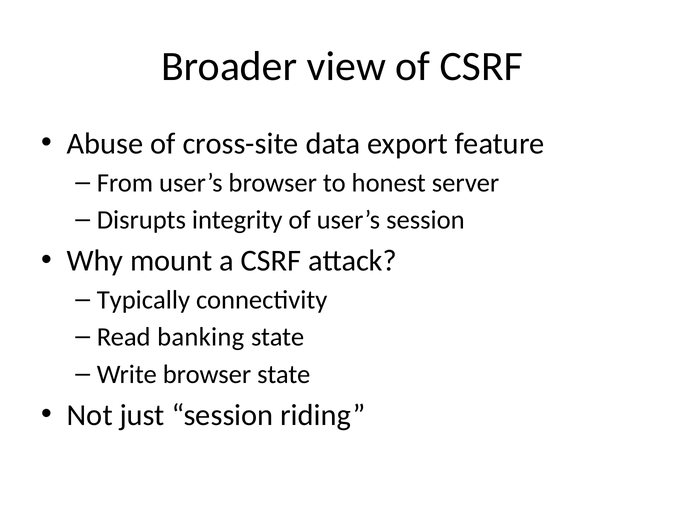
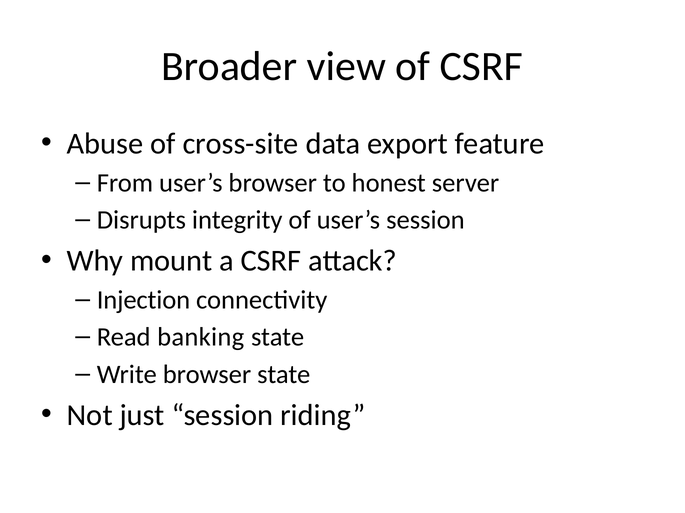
Typically: Typically -> Injection
